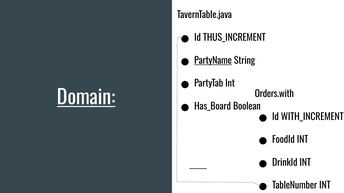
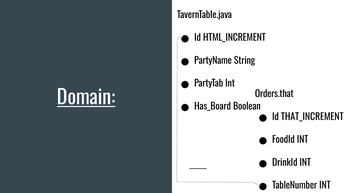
THUS_INCREMENT: THUS_INCREMENT -> HTML_INCREMENT
PartyName underline: present -> none
Orders.with: Orders.with -> Orders.that
WITH_INCREMENT: WITH_INCREMENT -> THAT_INCREMENT
